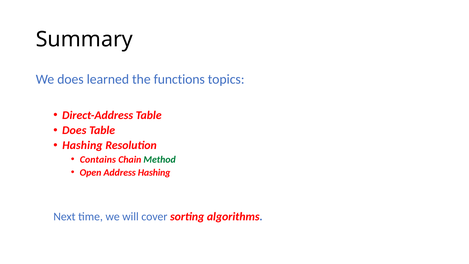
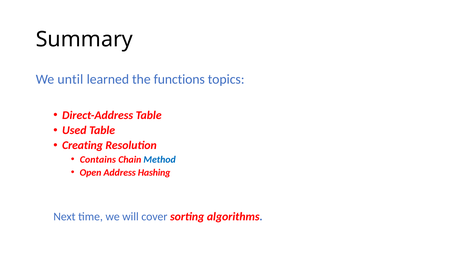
We does: does -> until
Does at (74, 130): Does -> Used
Hashing at (82, 145): Hashing -> Creating
Method colour: green -> blue
